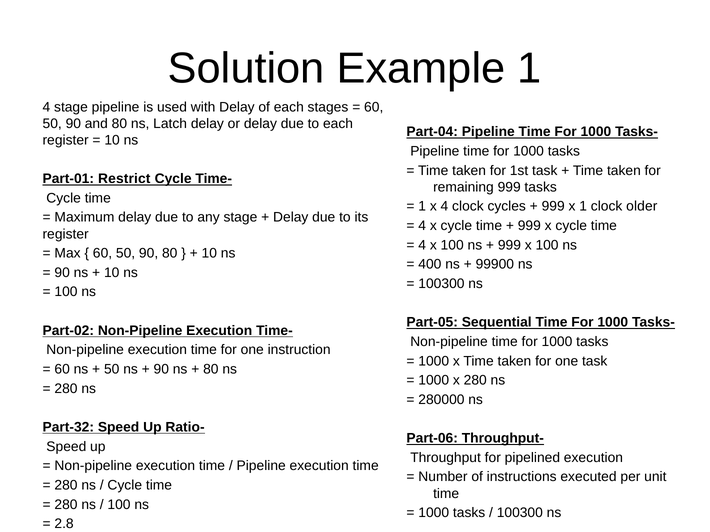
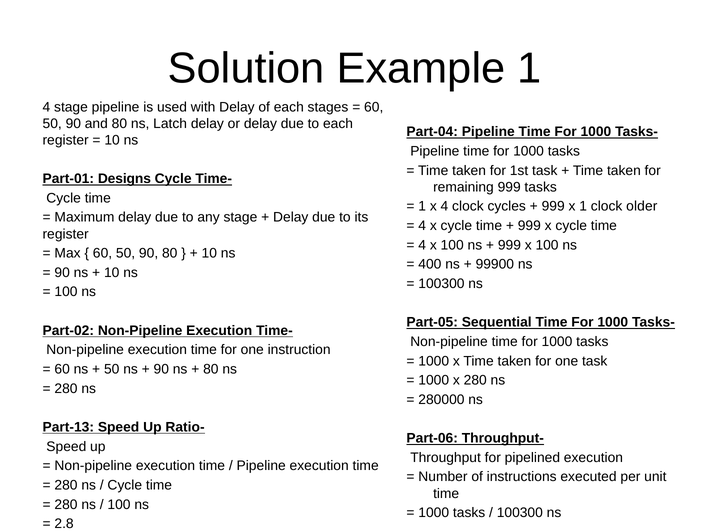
Restrict: Restrict -> Designs
Part-32: Part-32 -> Part-13
